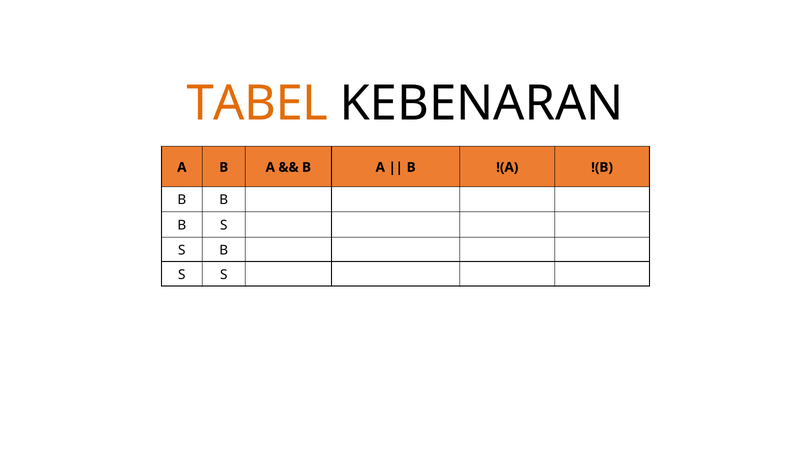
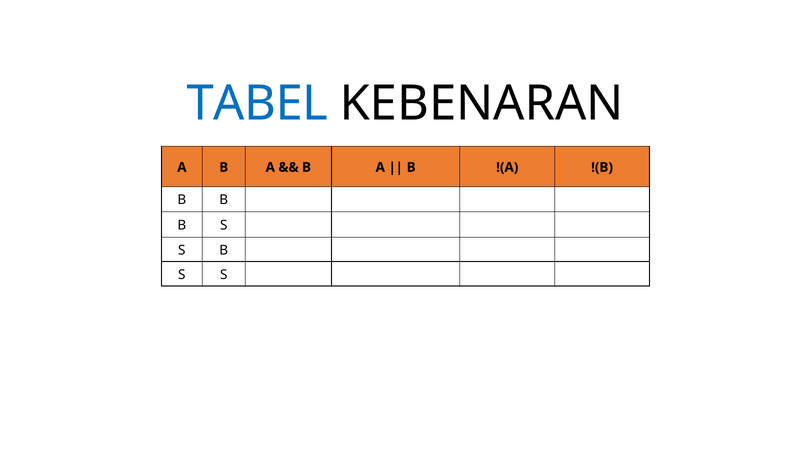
TABEL colour: orange -> blue
